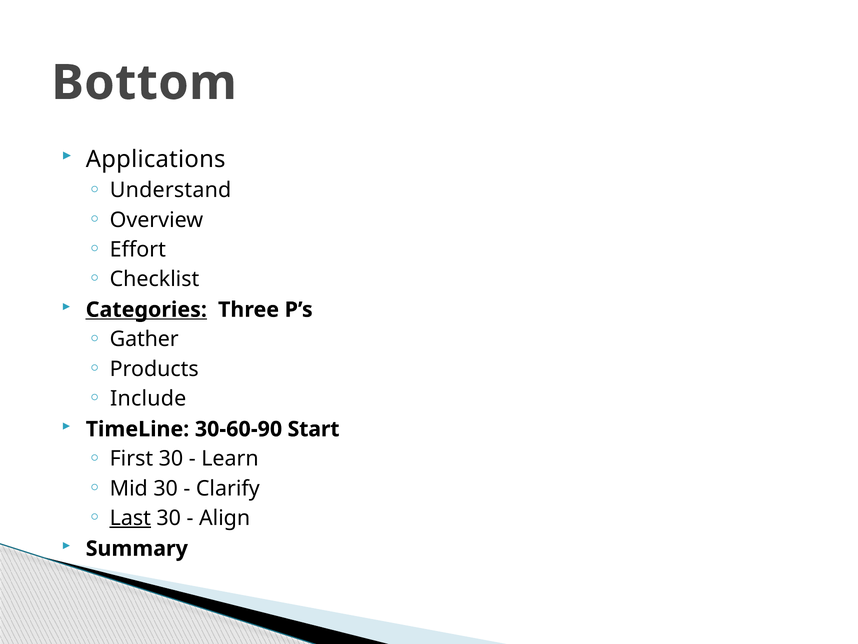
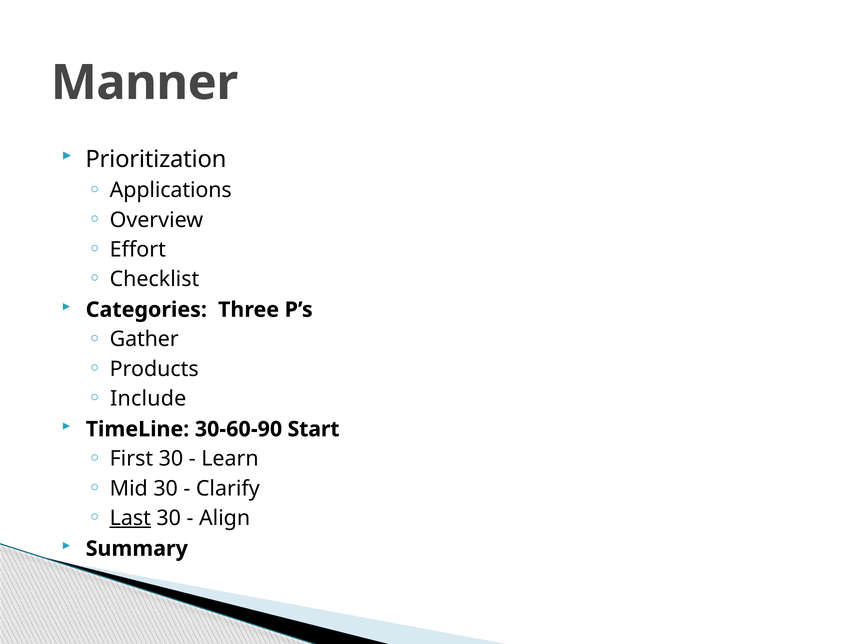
Bottom: Bottom -> Manner
Applications: Applications -> Prioritization
Understand: Understand -> Applications
Categories underline: present -> none
